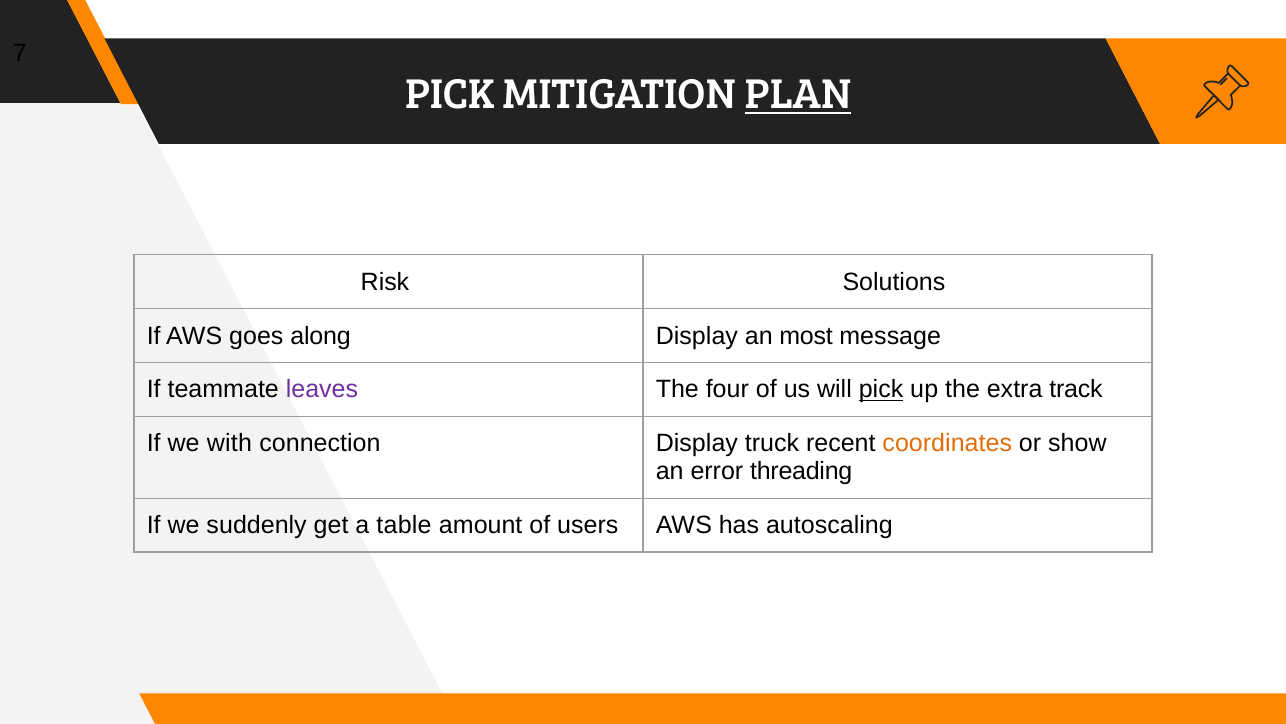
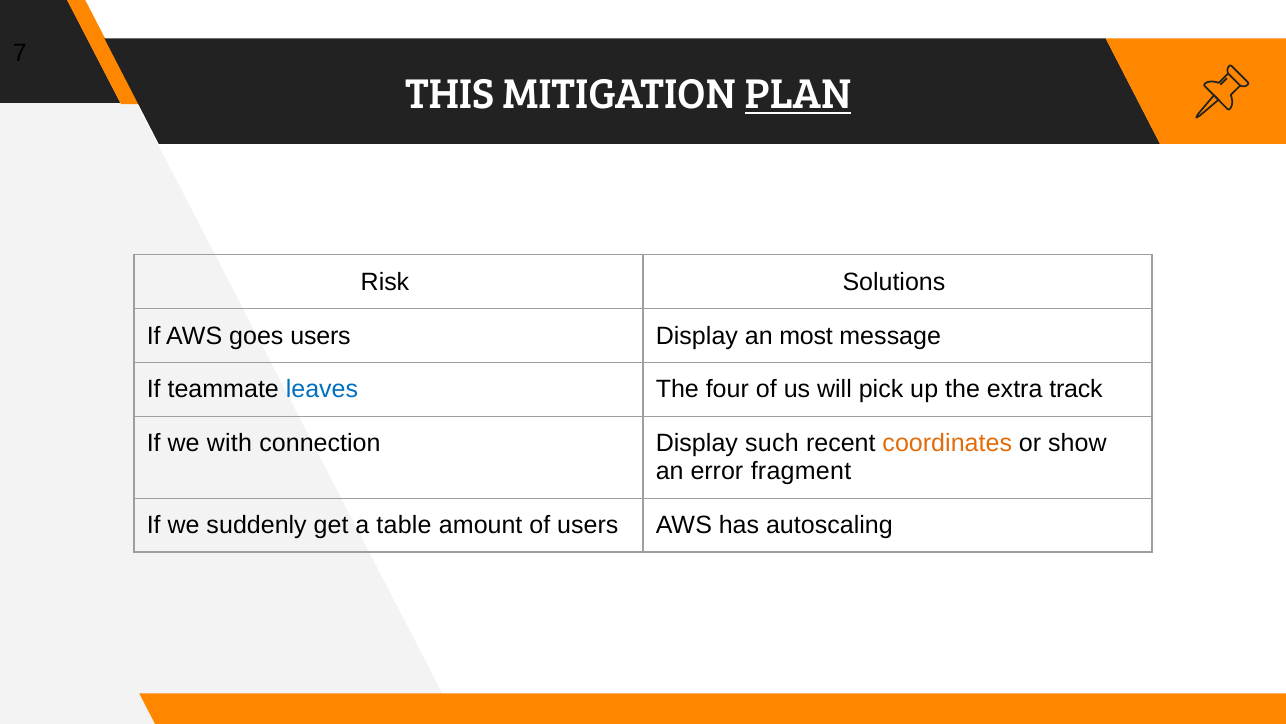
PICK at (450, 94): PICK -> THIS
goes along: along -> users
leaves colour: purple -> blue
pick at (881, 389) underline: present -> none
truck: truck -> such
threading: threading -> fragment
